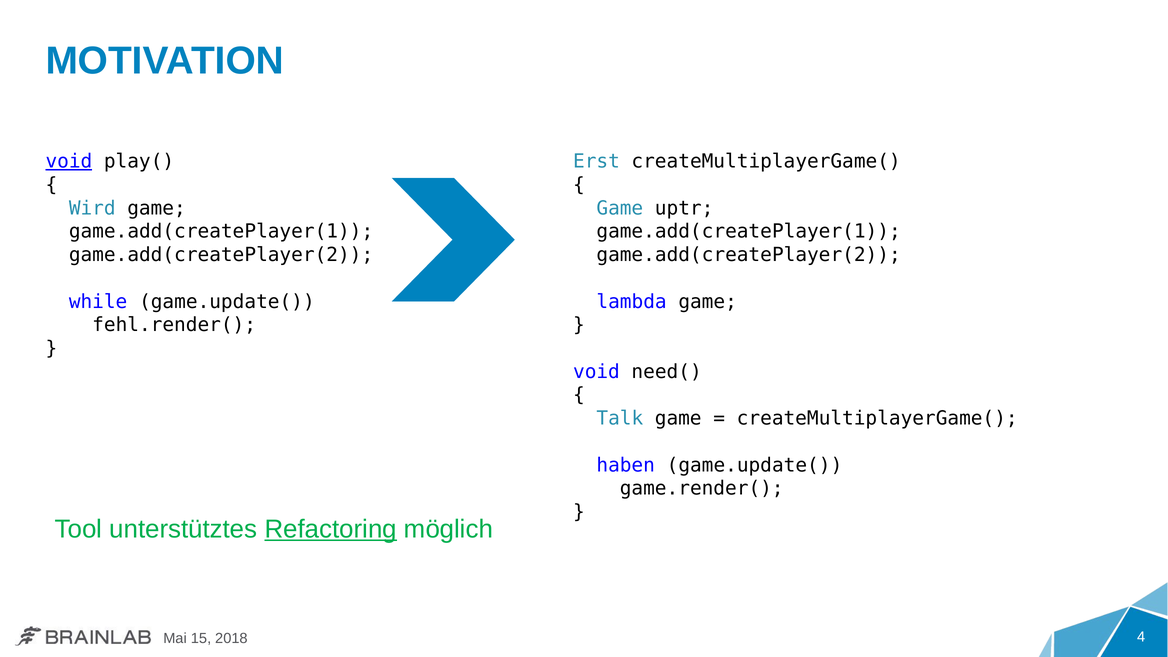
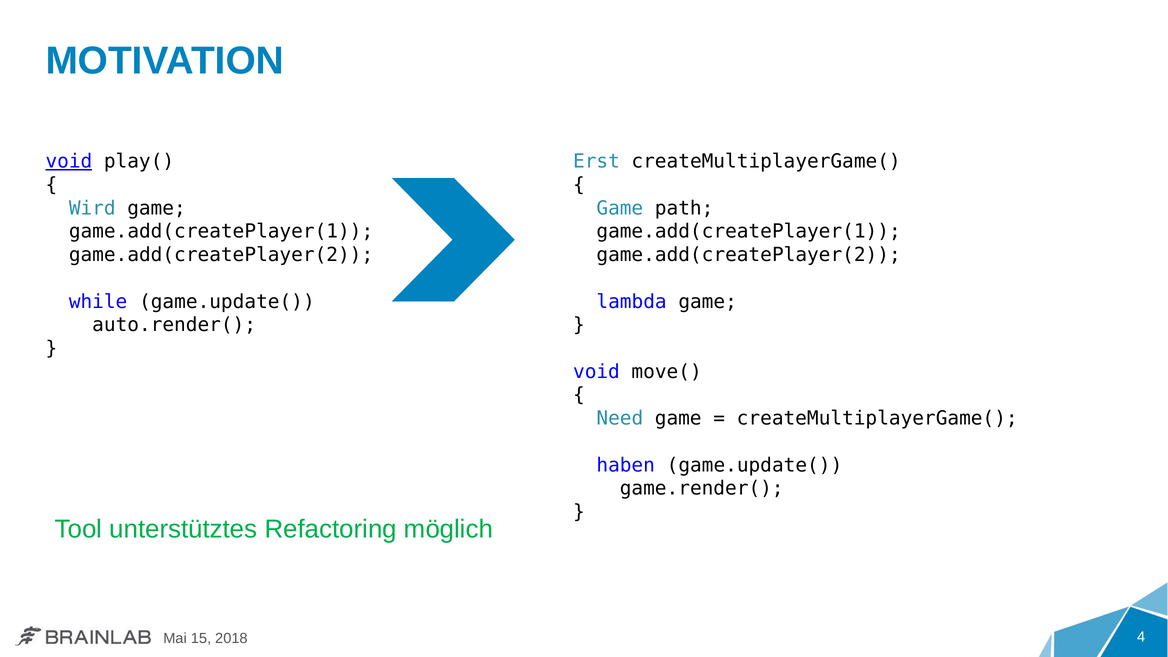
uptr: uptr -> path
fehl.render(: fehl.render( -> auto.render(
need(: need( -> move(
Talk: Talk -> Need
Refactoring underline: present -> none
